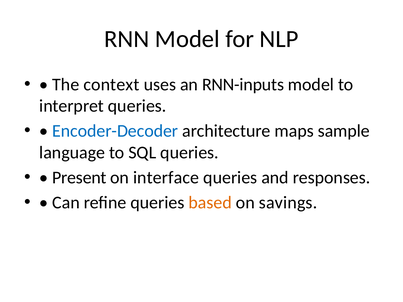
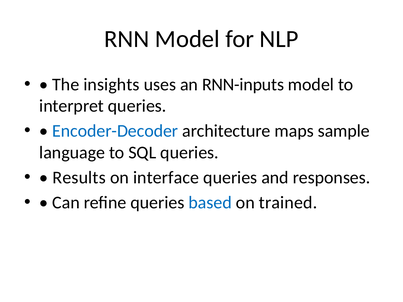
context: context -> insights
Present: Present -> Results
based colour: orange -> blue
savings: savings -> trained
